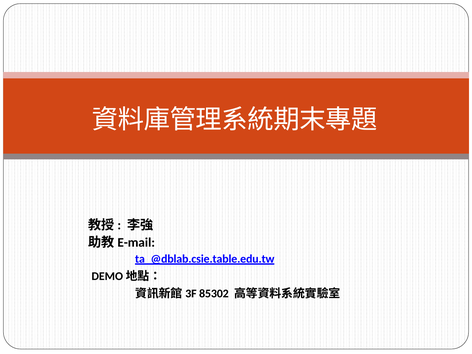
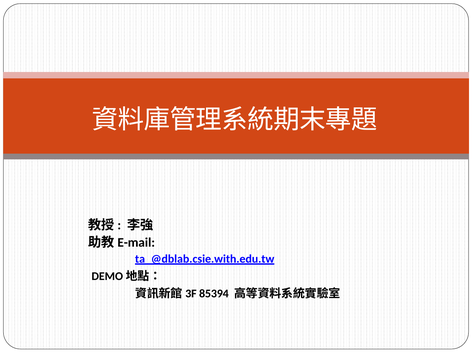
ta_@dblab.csie.table.edu.tw: ta_@dblab.csie.table.edu.tw -> ta_@dblab.csie.with.edu.tw
85302: 85302 -> 85394
